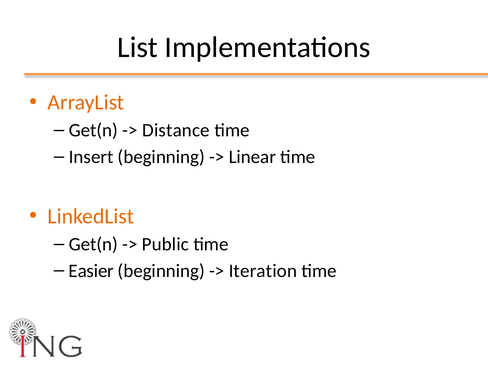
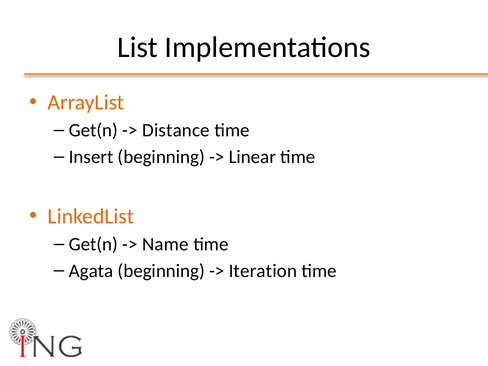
Public: Public -> Name
Easier: Easier -> Agata
